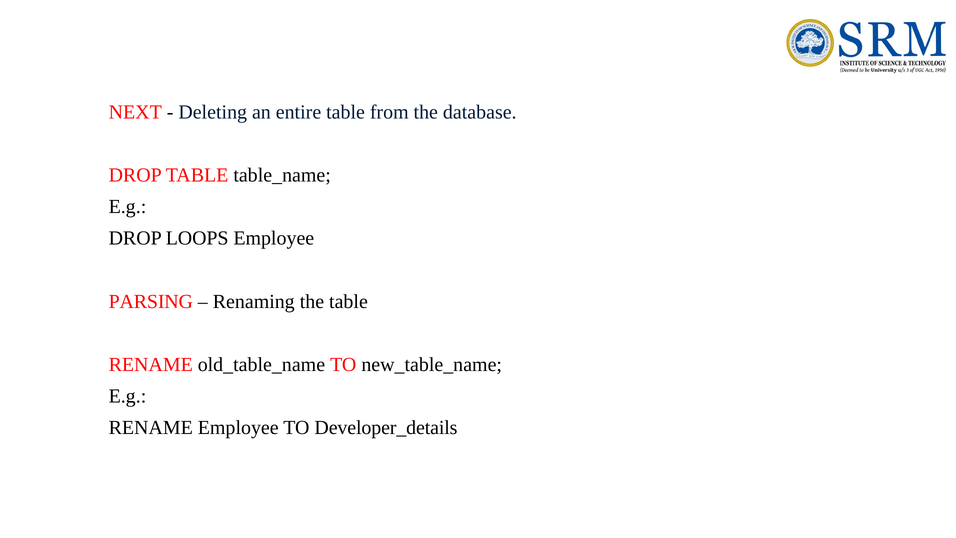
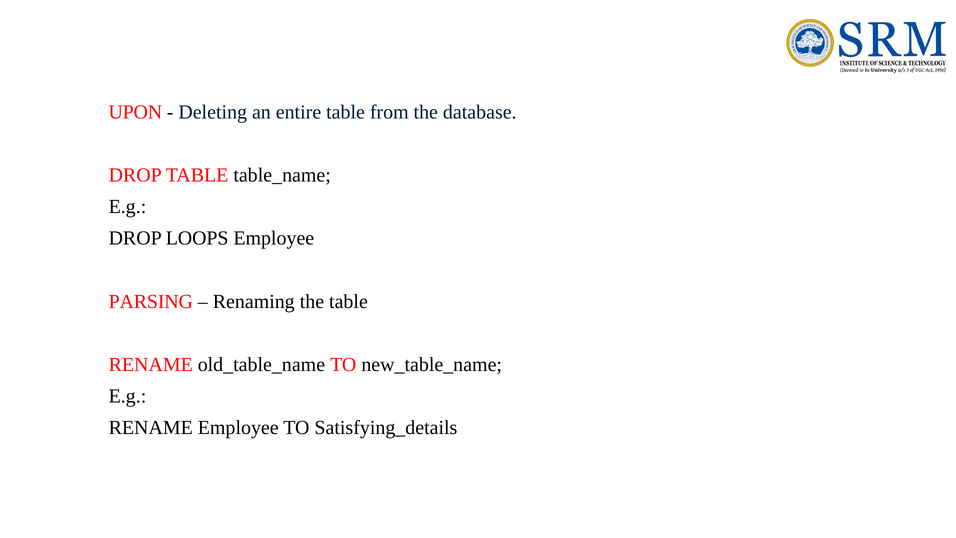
NEXT: NEXT -> UPON
Developer_details: Developer_details -> Satisfying_details
